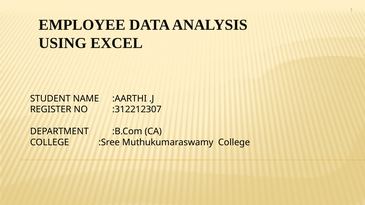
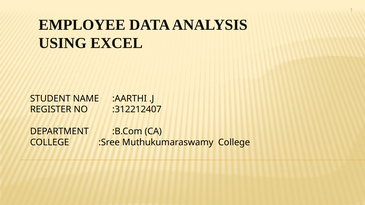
:312212307: :312212307 -> :312212407
